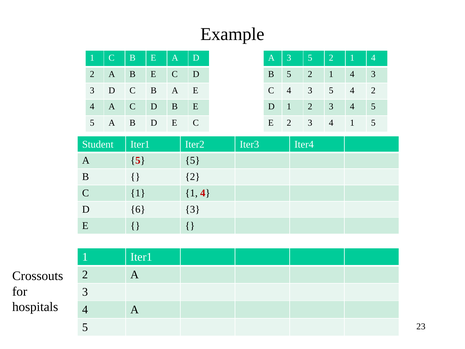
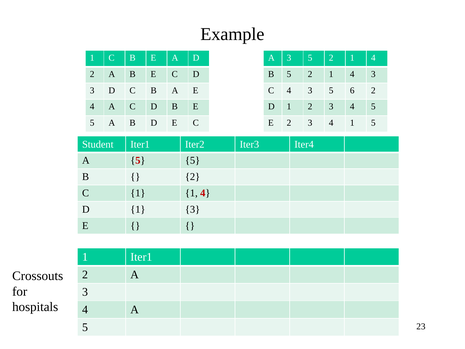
5 4: 4 -> 6
6 at (138, 209): 6 -> 1
